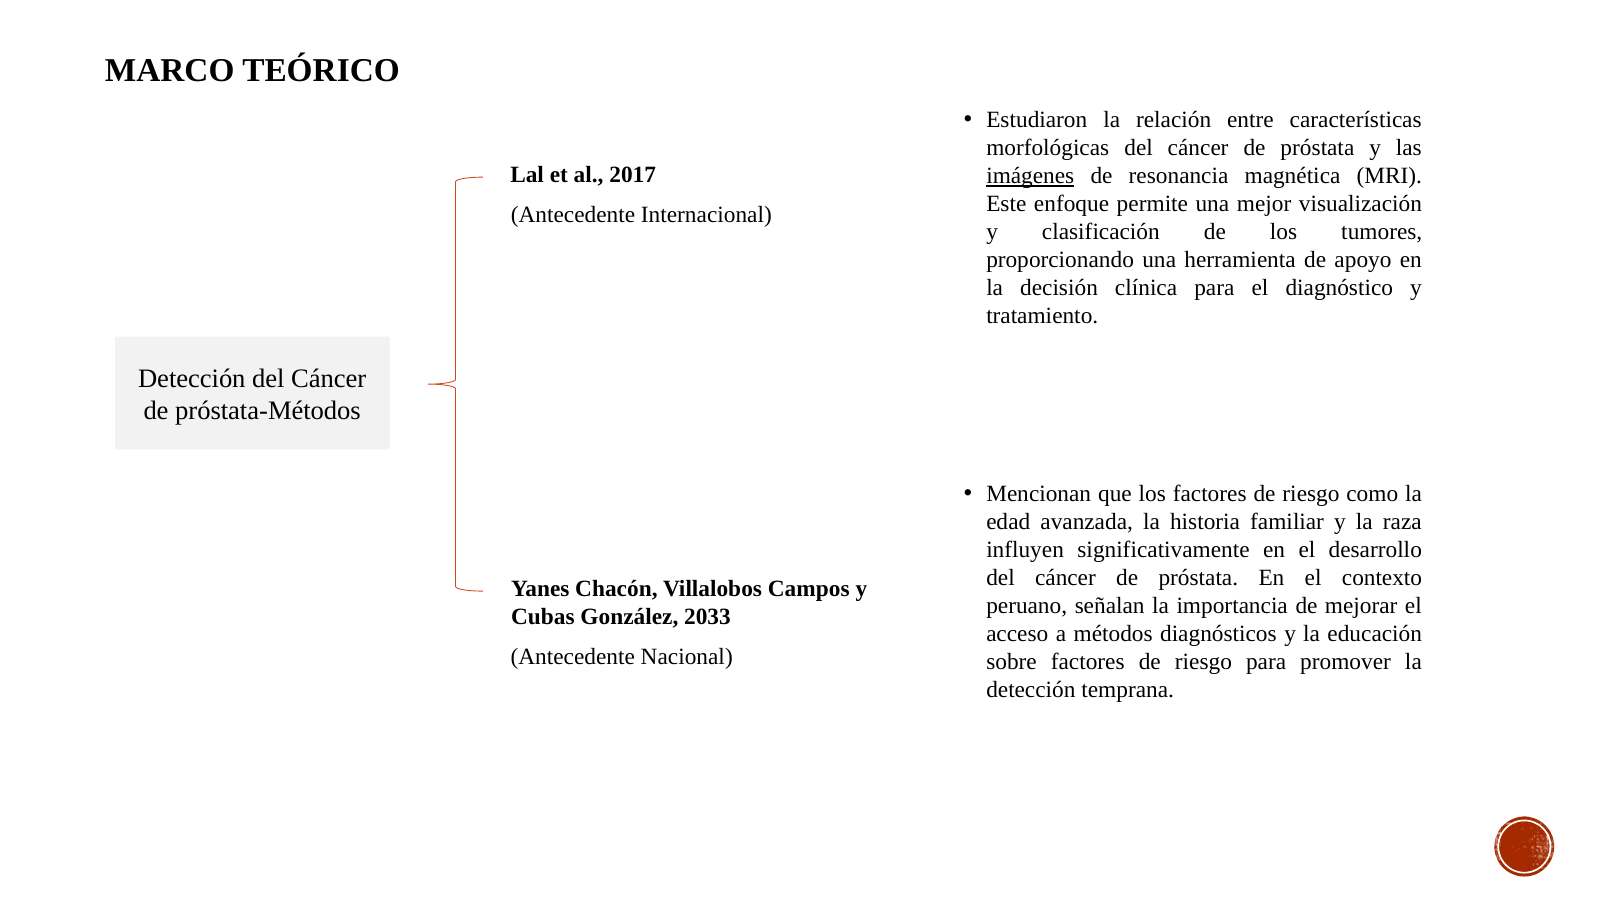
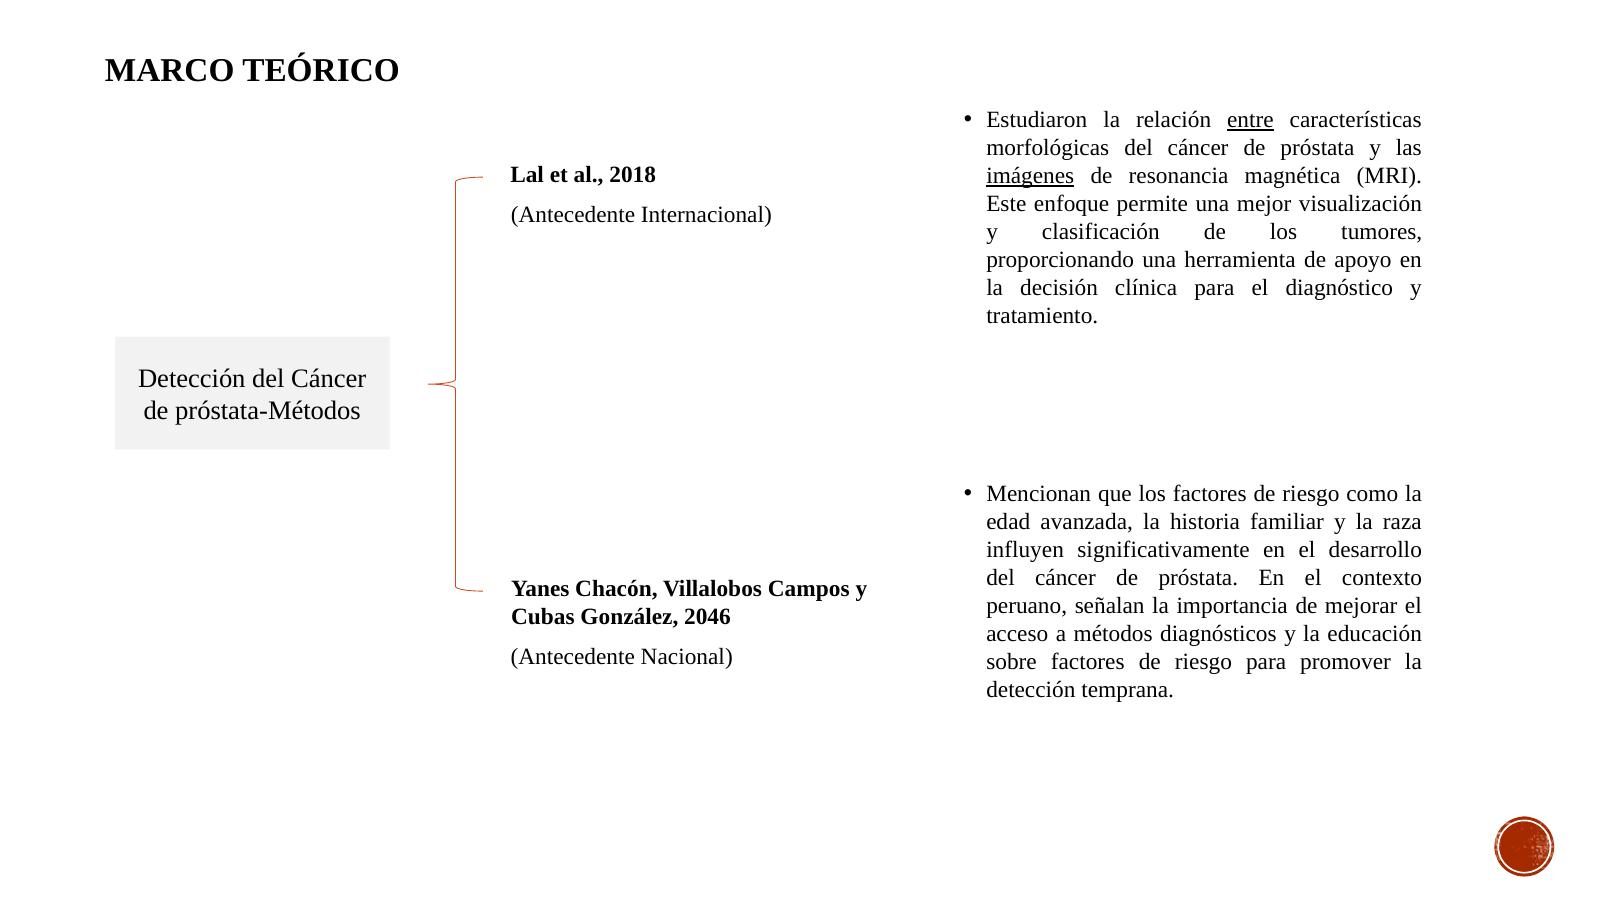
entre underline: none -> present
2017: 2017 -> 2018
2033: 2033 -> 2046
